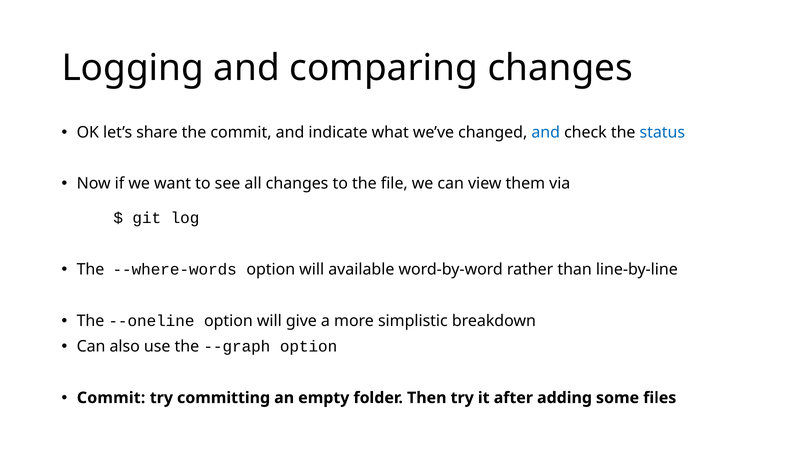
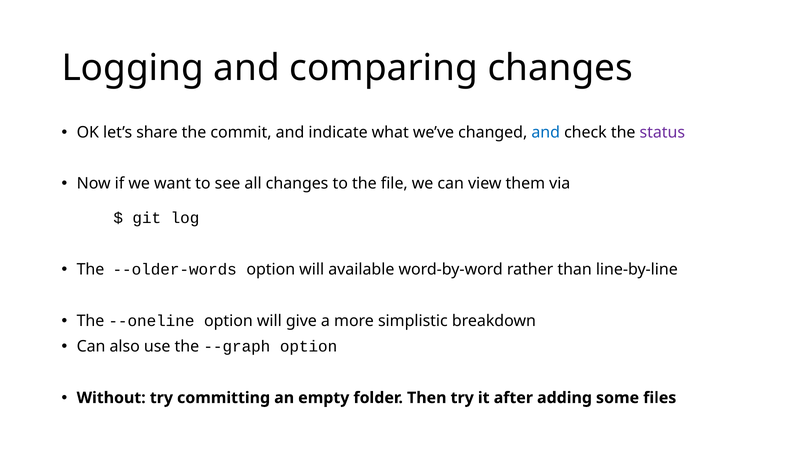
status colour: blue -> purple
--where-words: --where-words -> --older-words
Commit at (111, 398): Commit -> Without
